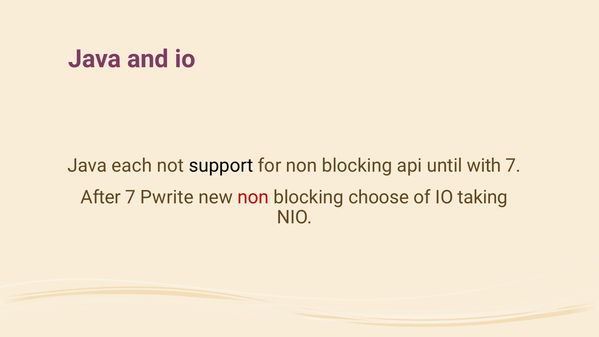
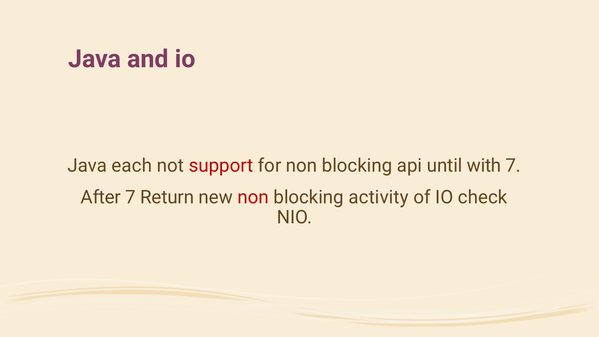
support colour: black -> red
Pwrite: Pwrite -> Return
choose: choose -> activity
taking: taking -> check
